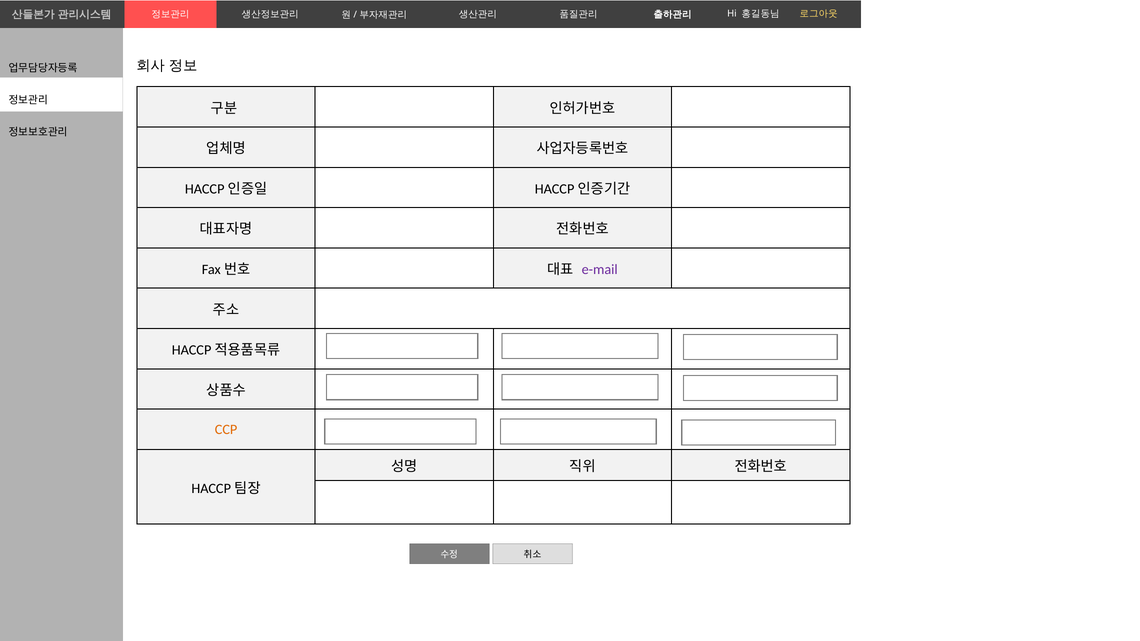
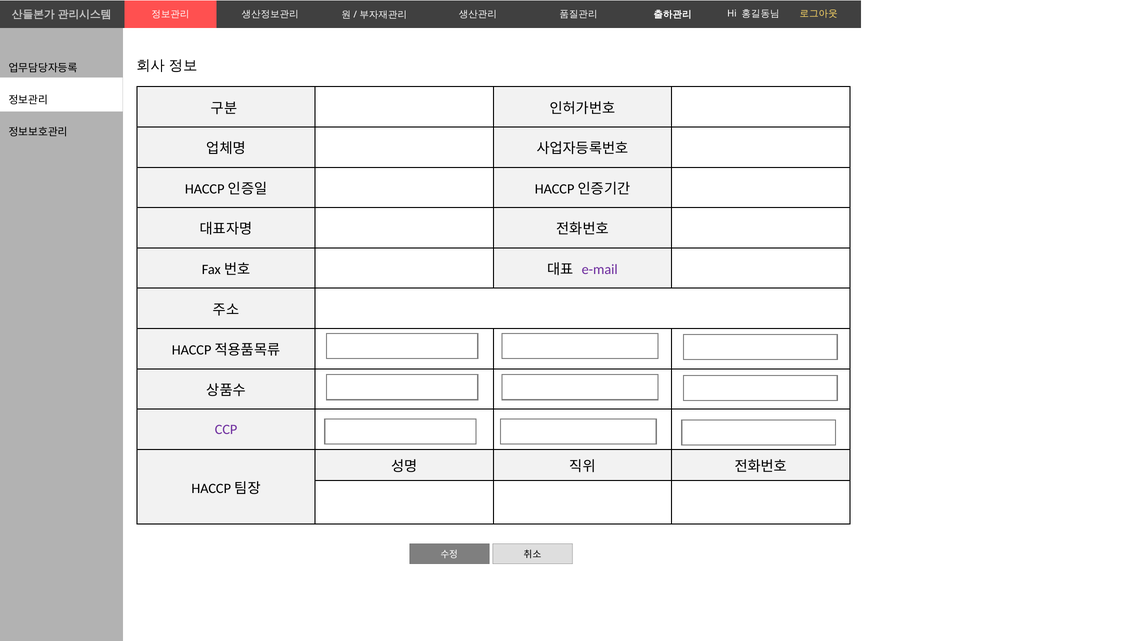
CCP colour: orange -> purple
